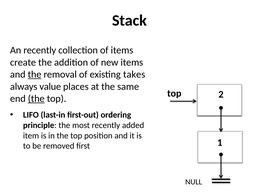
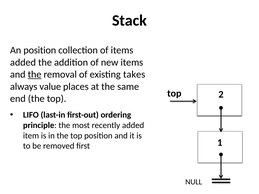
An recently: recently -> position
create at (23, 62): create -> added
the at (36, 99) underline: present -> none
